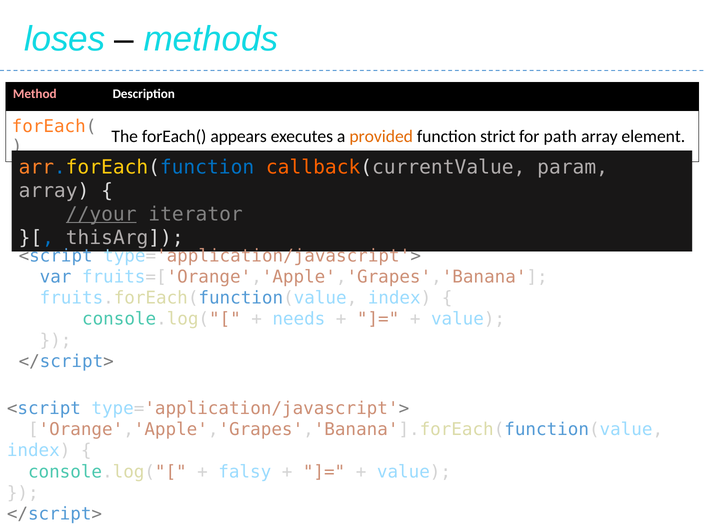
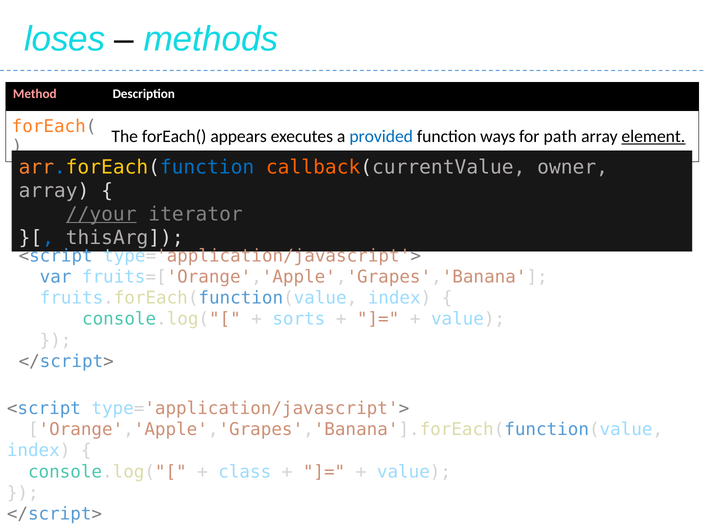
provided colour: orange -> blue
strict: strict -> ways
element underline: none -> present
param: param -> owner
needs: needs -> sorts
falsy: falsy -> class
